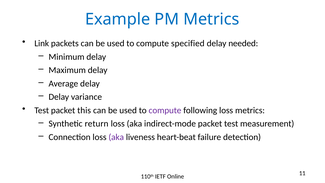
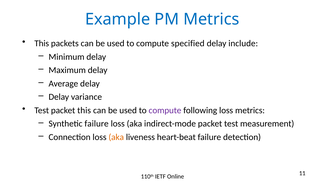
Link at (42, 43): Link -> This
needed: needed -> include
Synthetic return: return -> failure
aka at (116, 137) colour: purple -> orange
